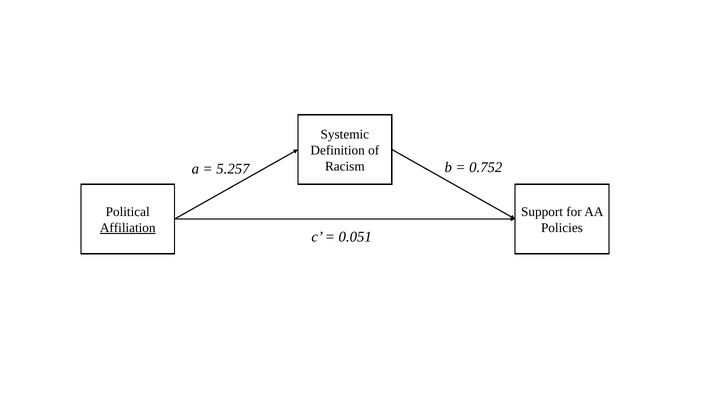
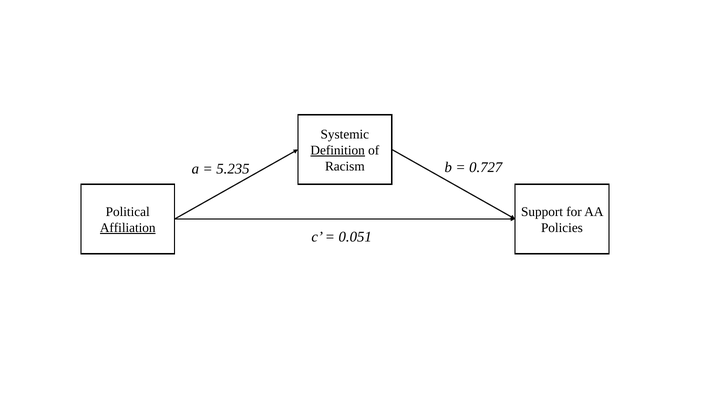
Definition underline: none -> present
0.752: 0.752 -> 0.727
5.257: 5.257 -> 5.235
